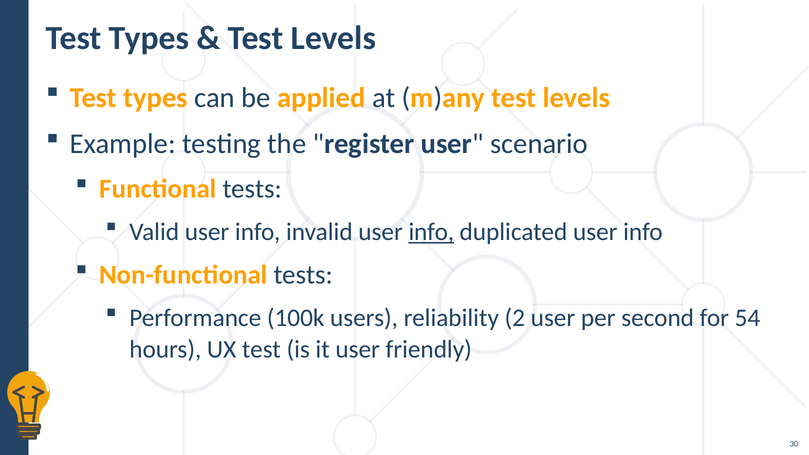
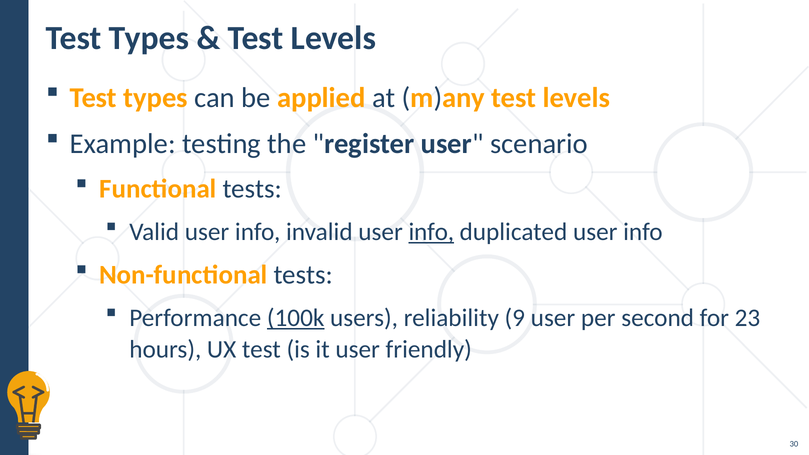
100k underline: none -> present
2: 2 -> 9
54: 54 -> 23
